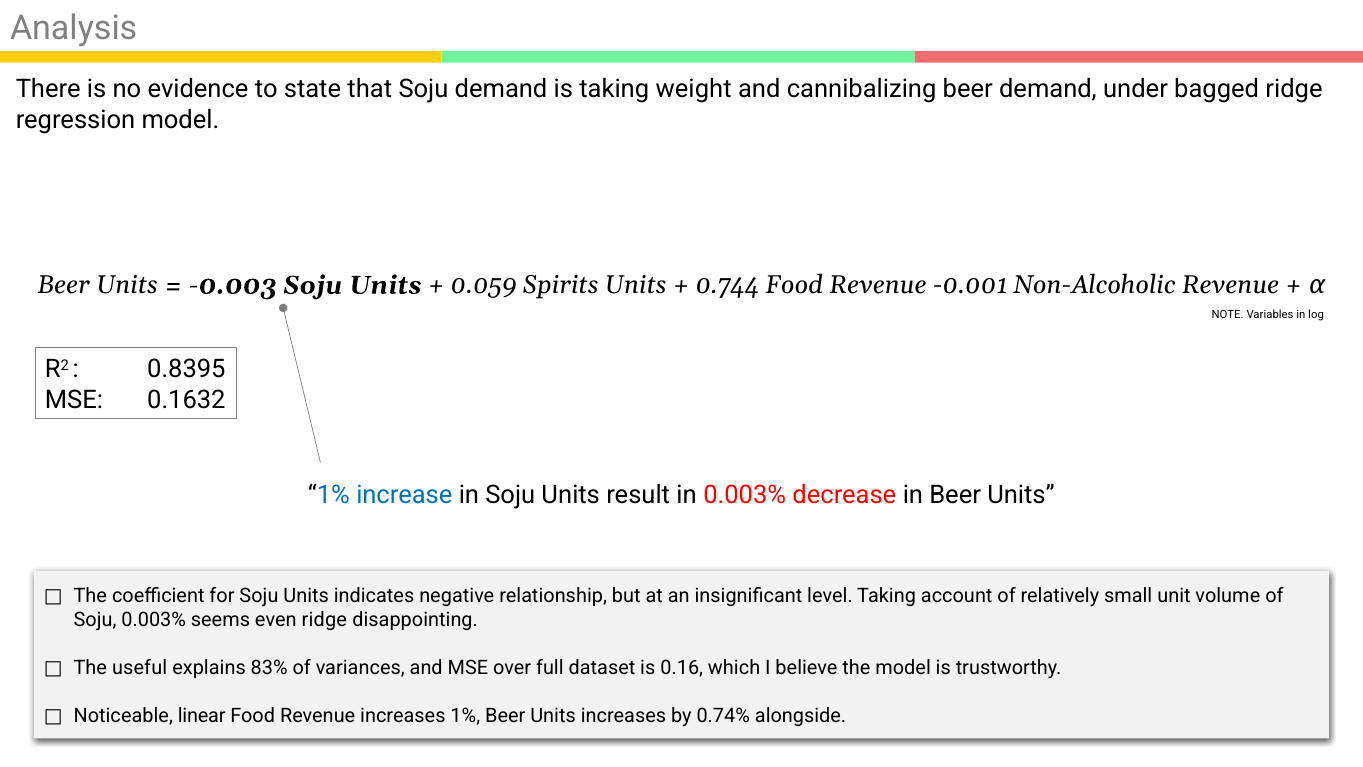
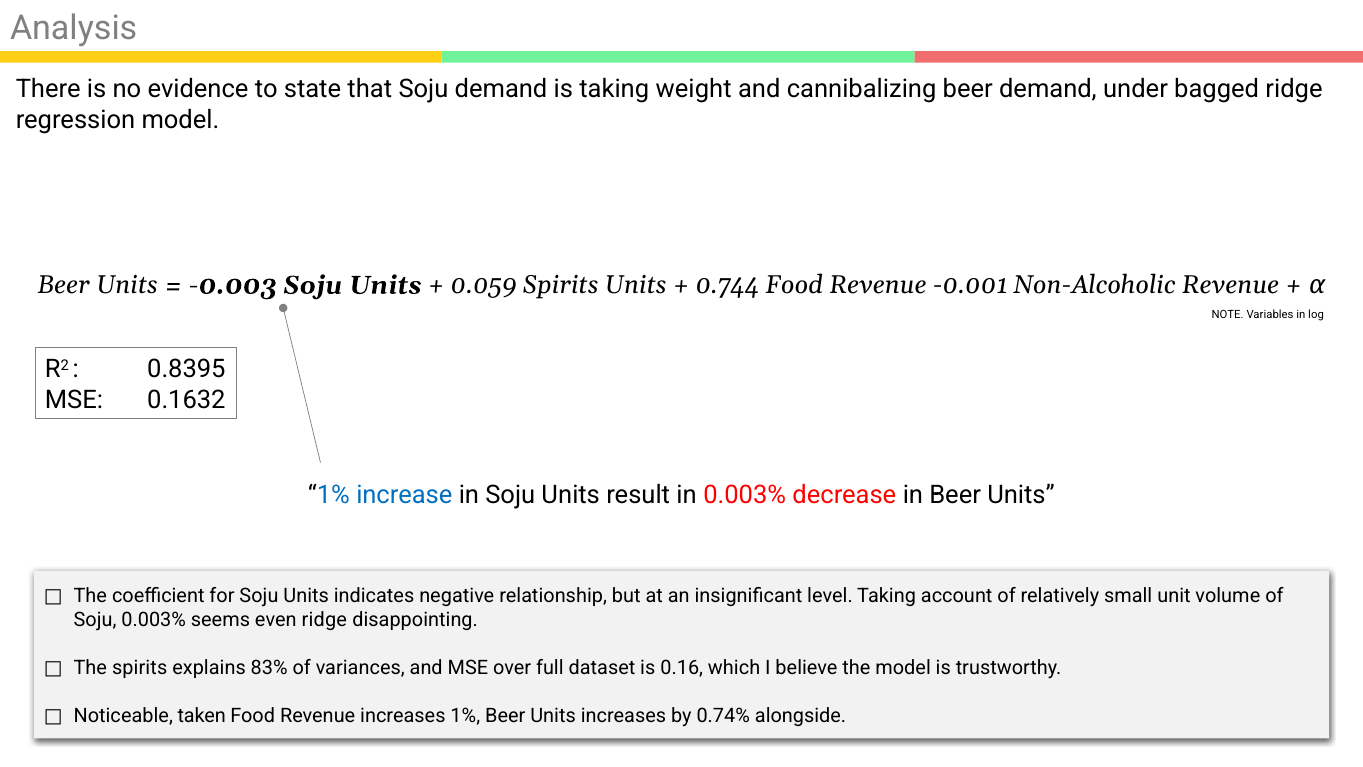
The useful: useful -> spirits
linear: linear -> taken
